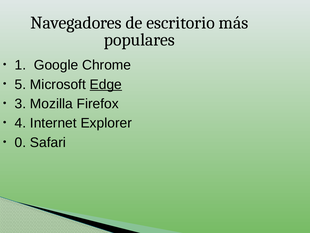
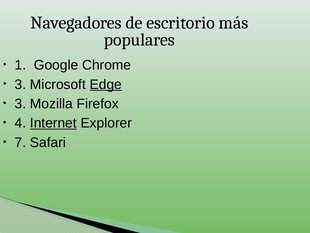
5 at (20, 84): 5 -> 3
Internet underline: none -> present
0: 0 -> 7
